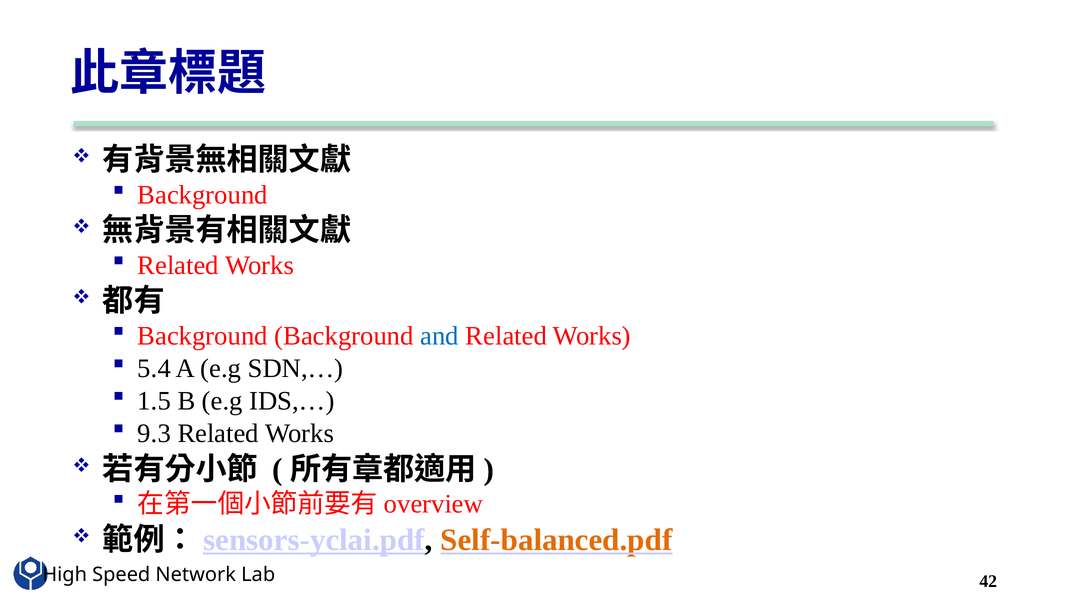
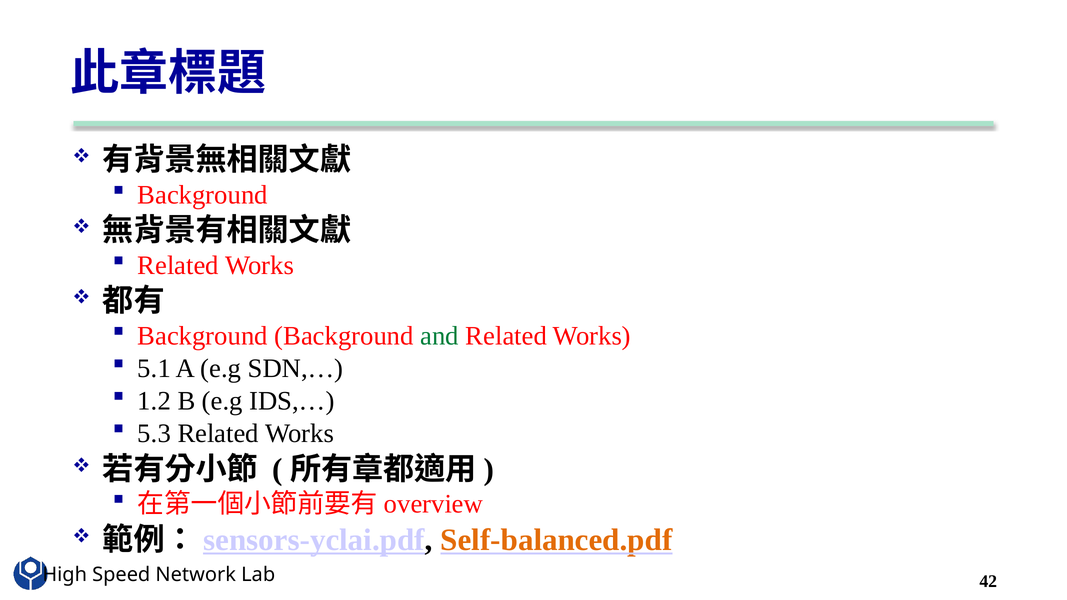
and colour: blue -> green
5.4: 5.4 -> 5.1
1.5: 1.5 -> 1.2
9.3: 9.3 -> 5.3
